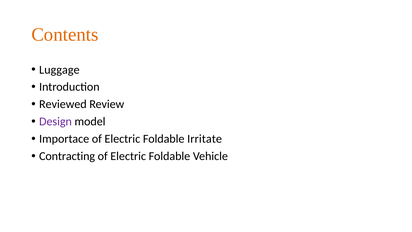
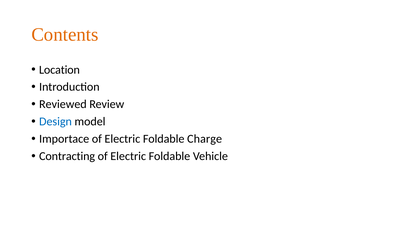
Luggage: Luggage -> Location
Design colour: purple -> blue
Irritate: Irritate -> Charge
